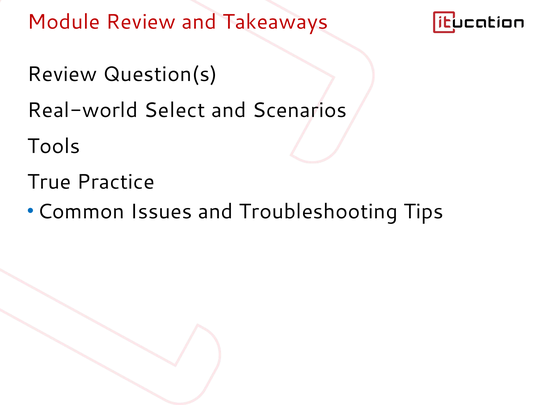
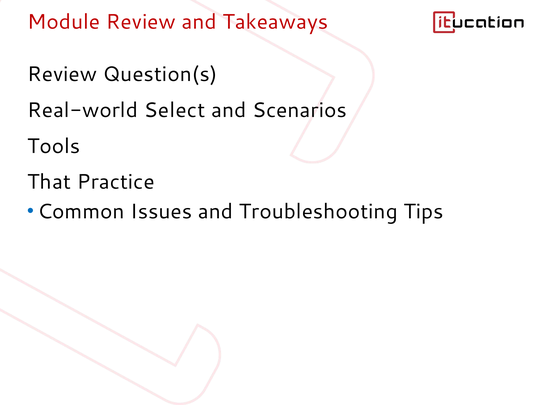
True: True -> That
